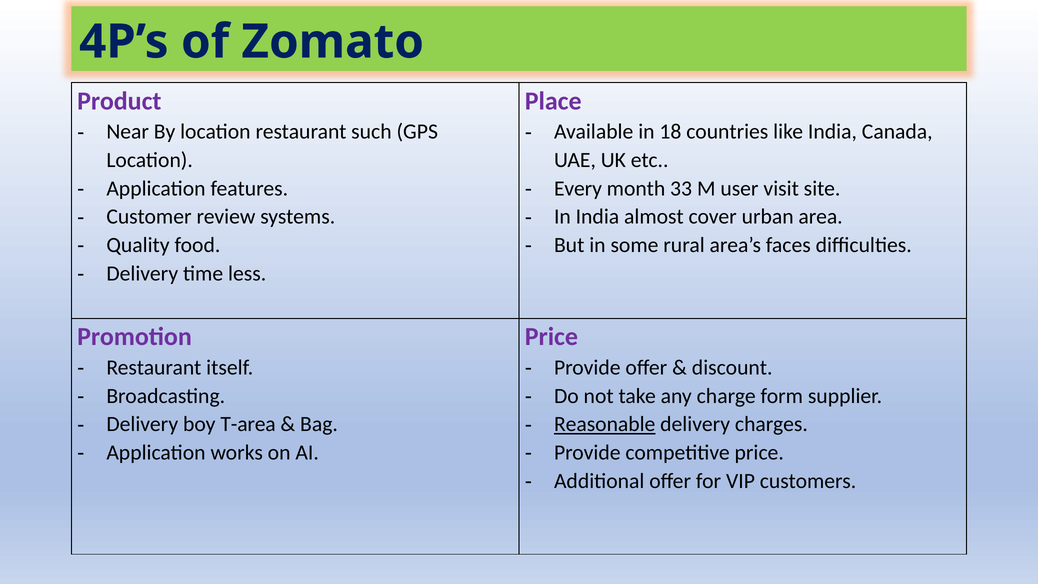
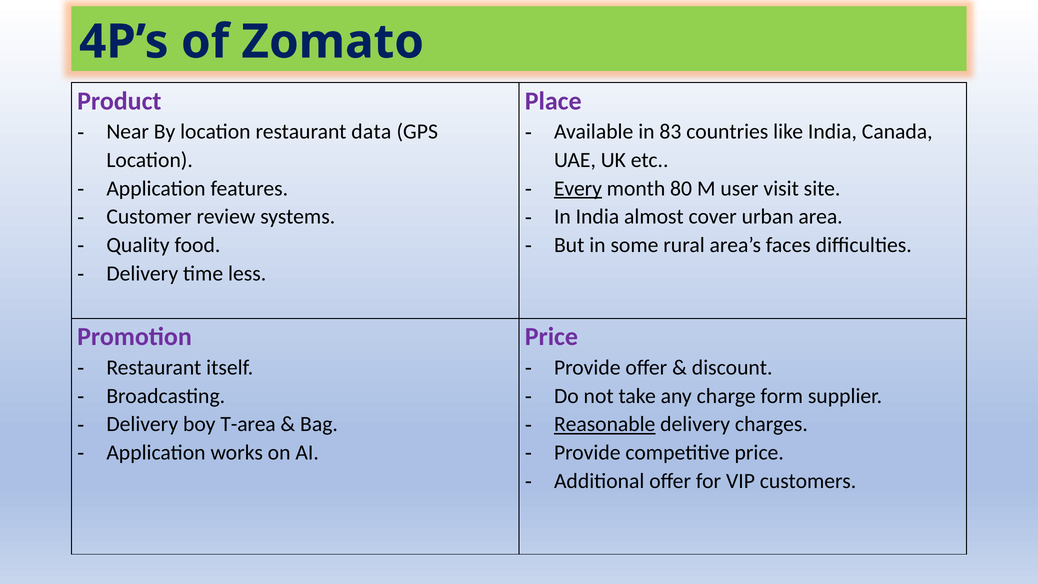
such: such -> data
18: 18 -> 83
Every underline: none -> present
33: 33 -> 80
